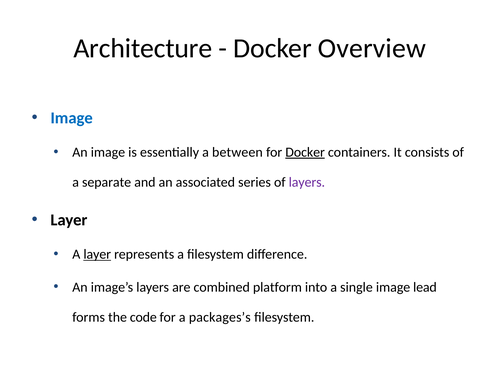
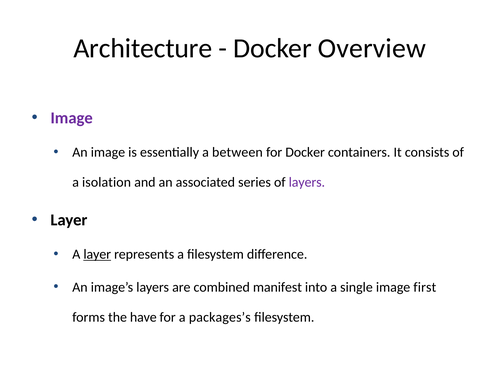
Image at (72, 118) colour: blue -> purple
Docker at (305, 152) underline: present -> none
separate: separate -> isolation
platform: platform -> manifest
lead: lead -> first
code: code -> have
